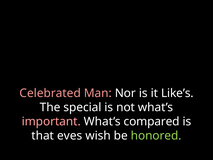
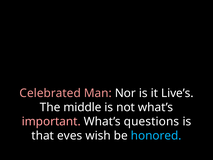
Like’s: Like’s -> Live’s
special: special -> middle
compared: compared -> questions
honored colour: light green -> light blue
